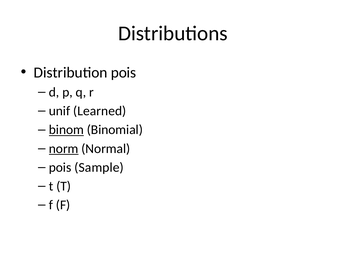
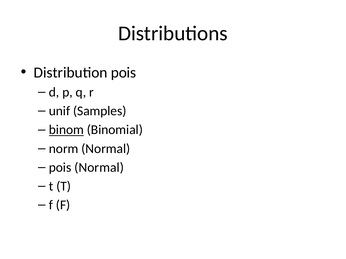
Learned: Learned -> Samples
norm underline: present -> none
pois Sample: Sample -> Normal
